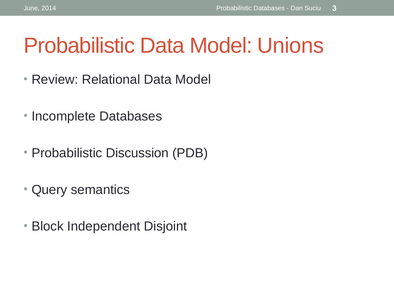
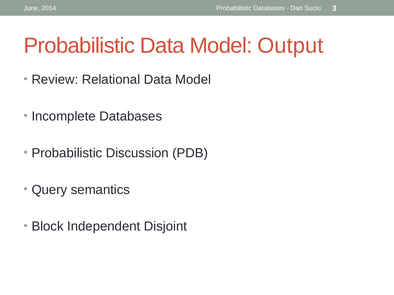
Unions: Unions -> Output
